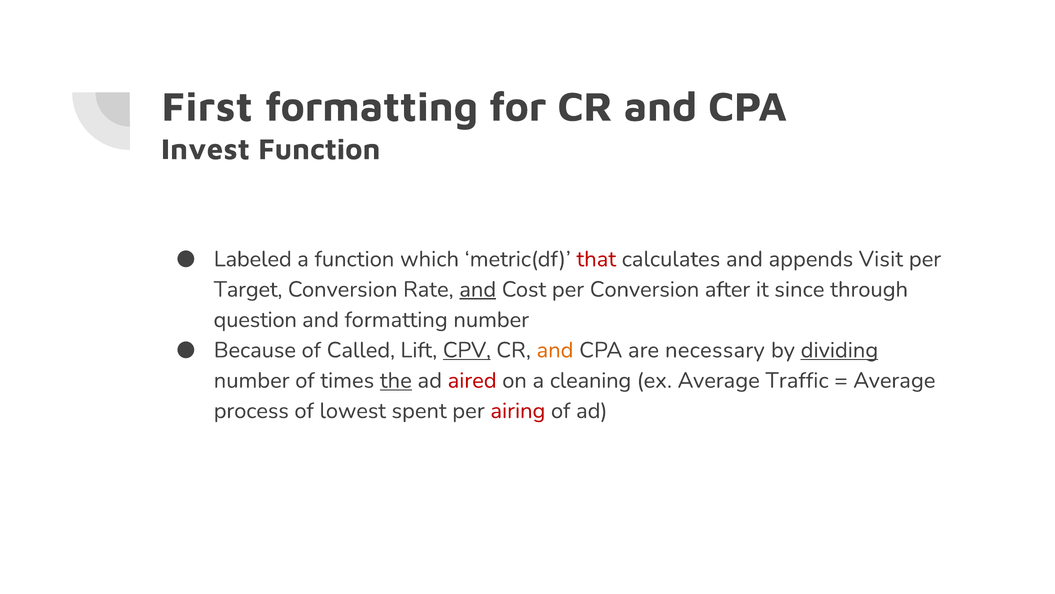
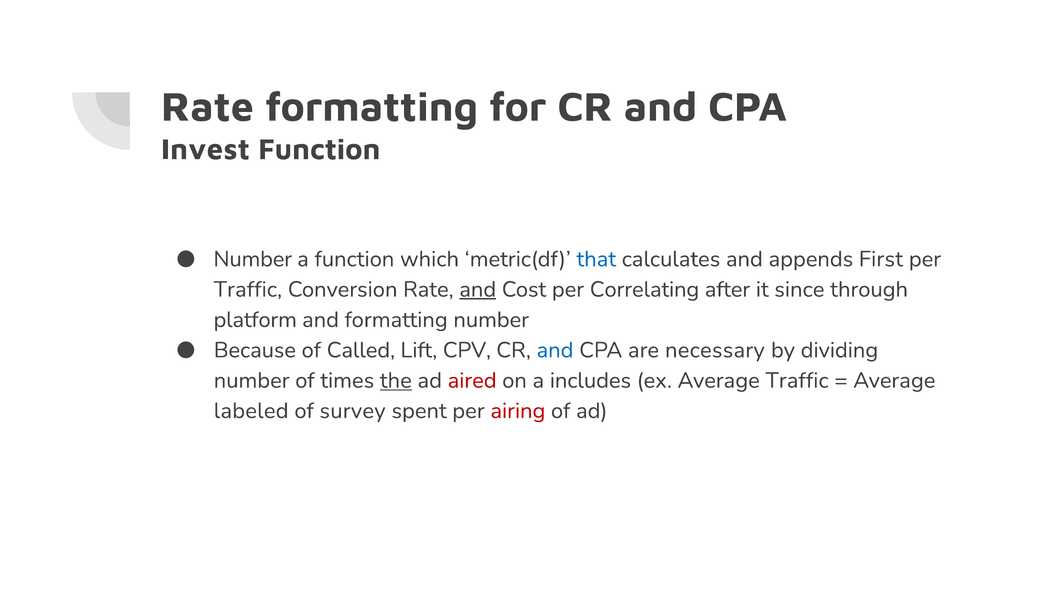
First at (207, 107): First -> Rate
Labeled at (253, 259): Labeled -> Number
that colour: red -> blue
Visit: Visit -> First
Target at (248, 289): Target -> Traffic
per Conversion: Conversion -> Correlating
question: question -> platform
CPV underline: present -> none
and at (555, 350) colour: orange -> blue
dividing underline: present -> none
cleaning: cleaning -> includes
process: process -> labeled
lowest: lowest -> survey
